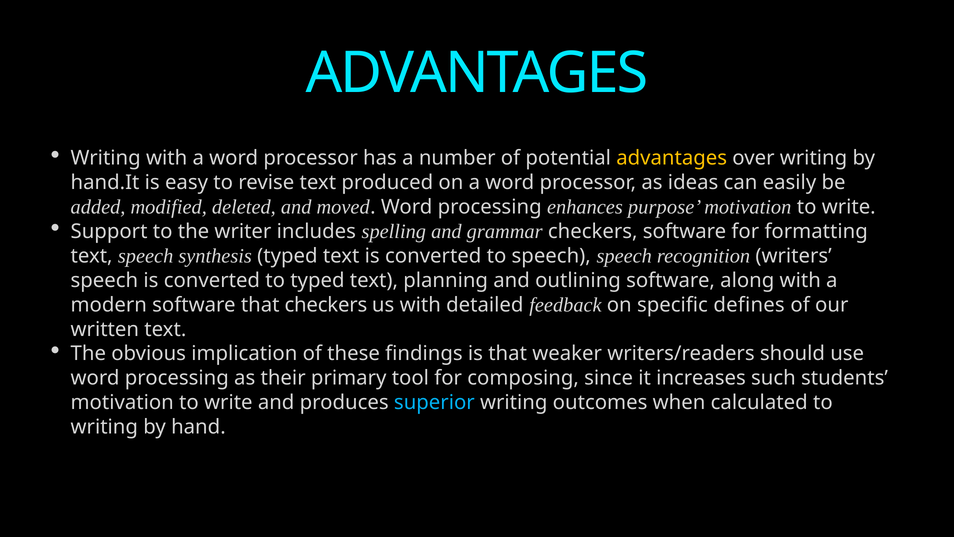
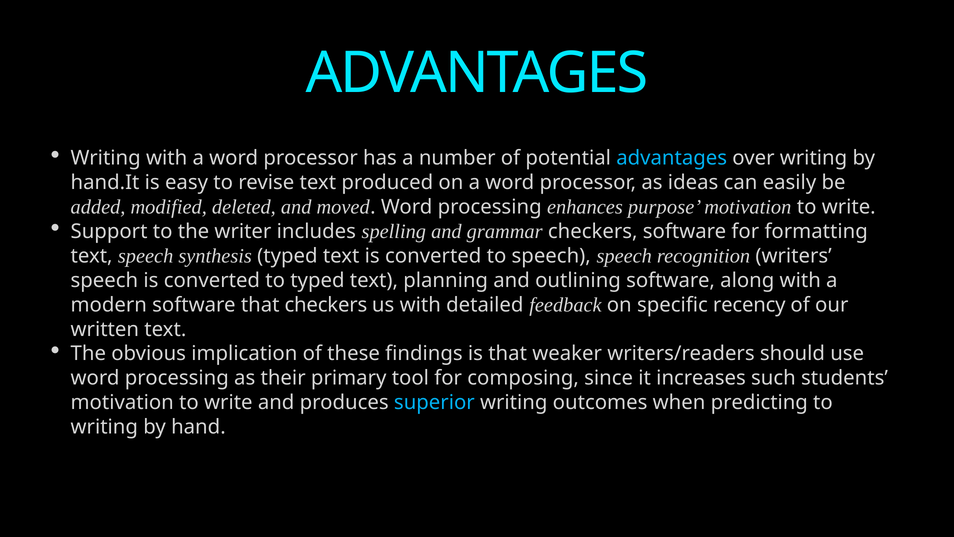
advantages at (672, 158) colour: yellow -> light blue
defines: defines -> recency
calculated: calculated -> predicting
